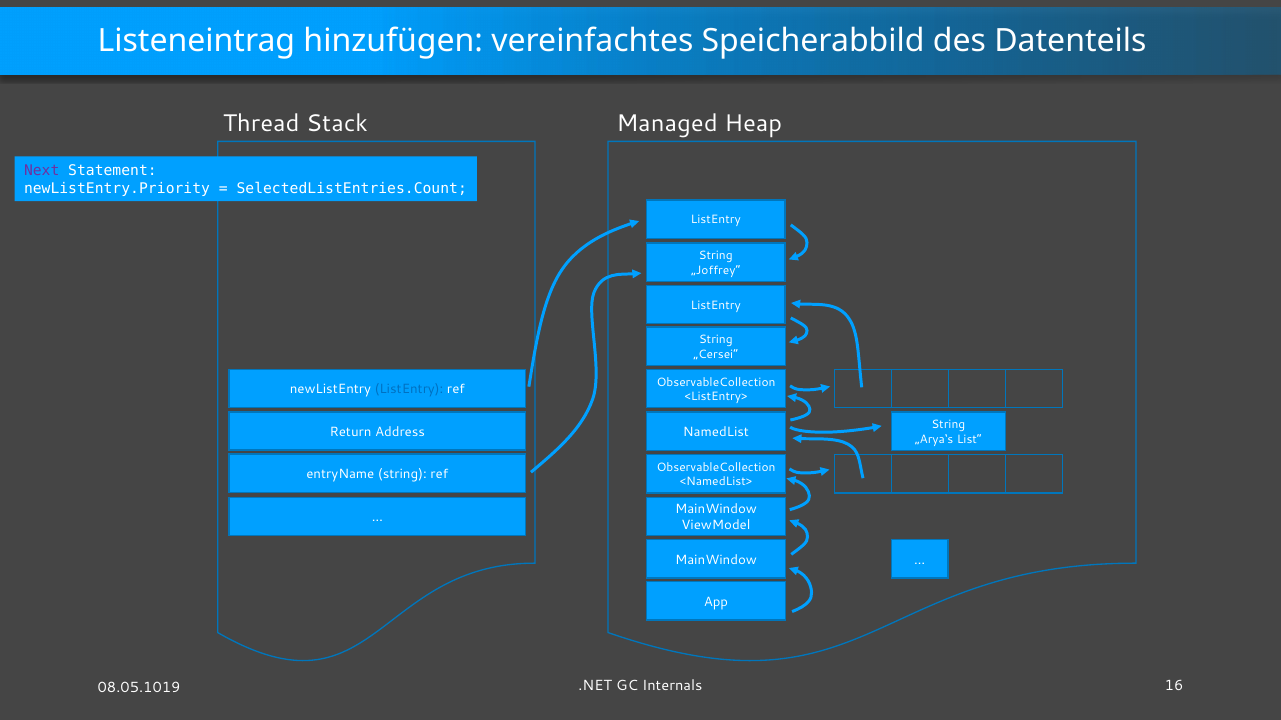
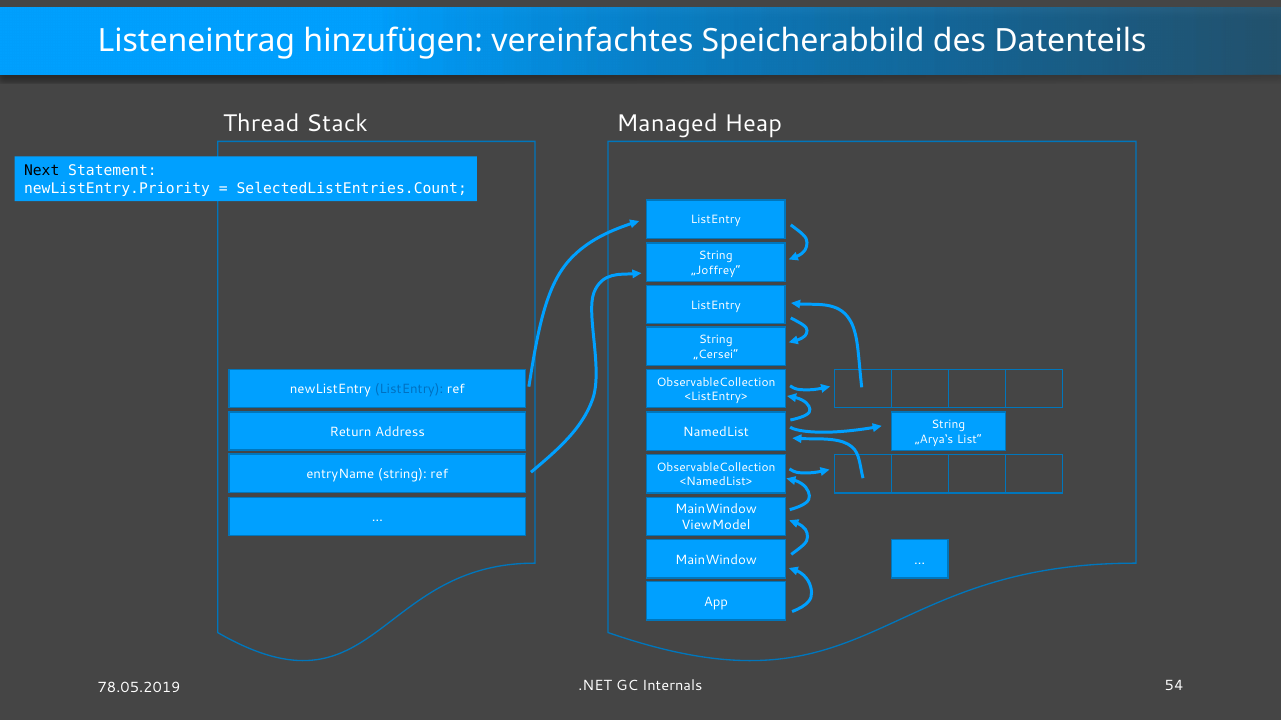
Next colour: purple -> black
16: 16 -> 54
08.05.1019: 08.05.1019 -> 78.05.2019
